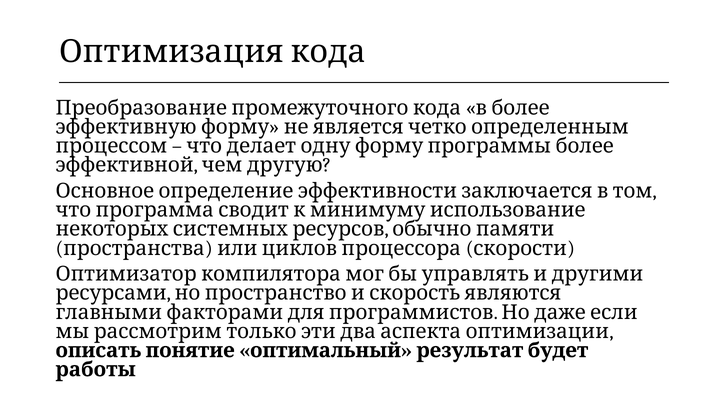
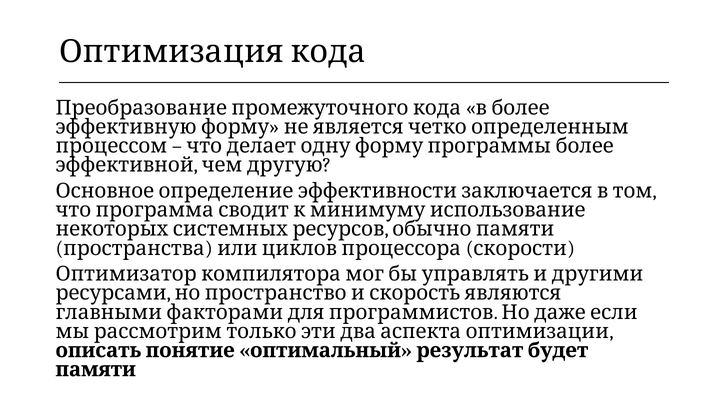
работы: работы -> памяти
